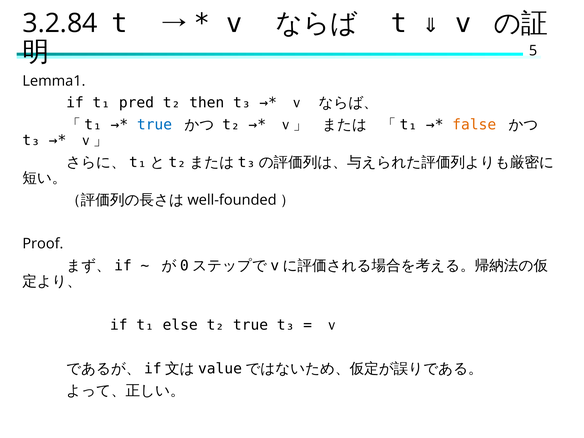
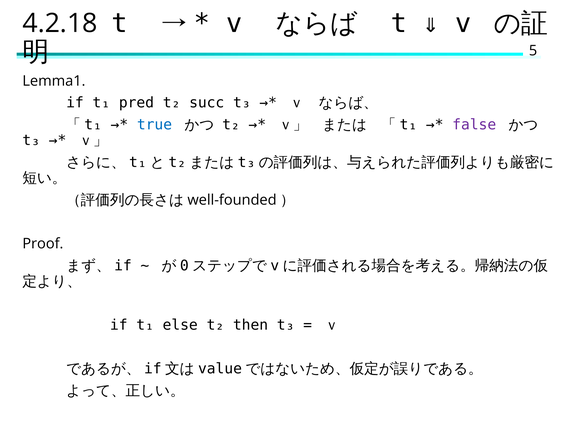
3.2.84: 3.2.84 -> 4.2.18
then: then -> succ
false colour: orange -> purple
t₂ true: true -> then
